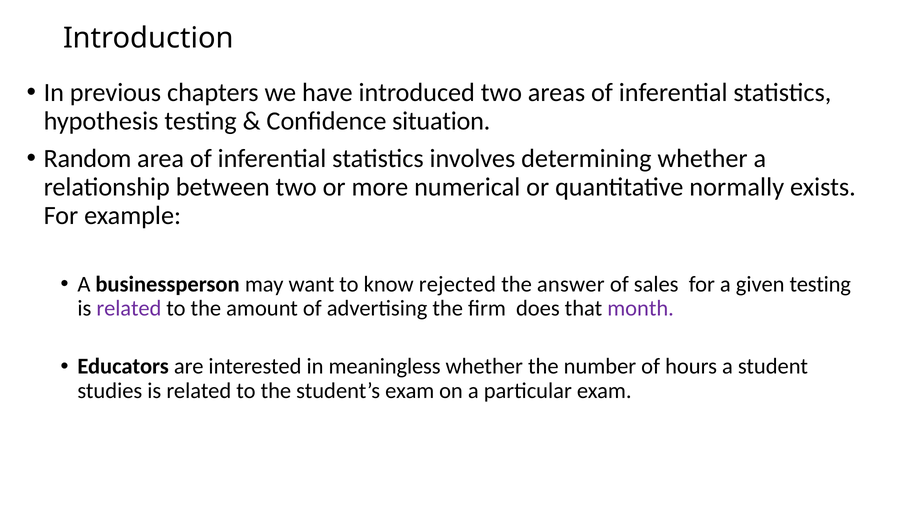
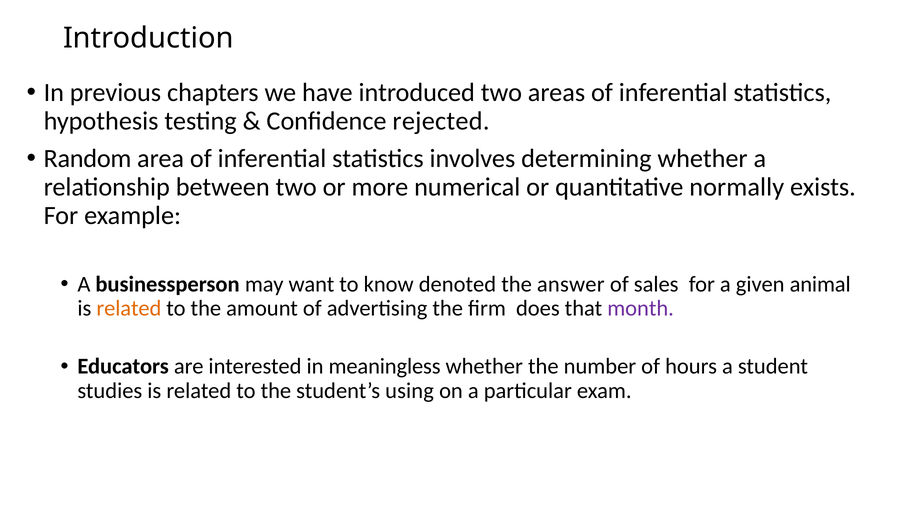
situation: situation -> rejected
rejected: rejected -> denoted
given testing: testing -> animal
related at (129, 308) colour: purple -> orange
student’s exam: exam -> using
